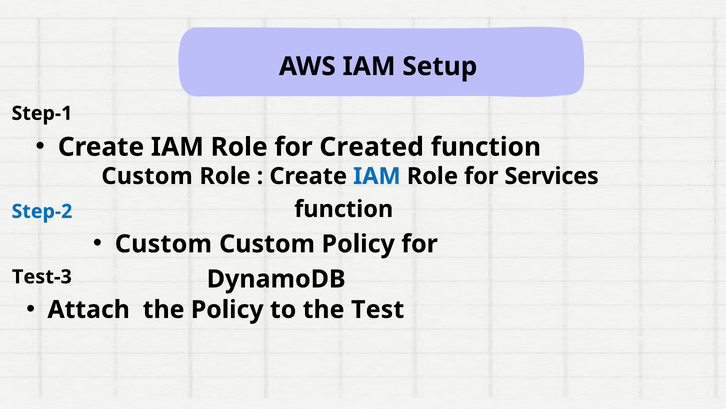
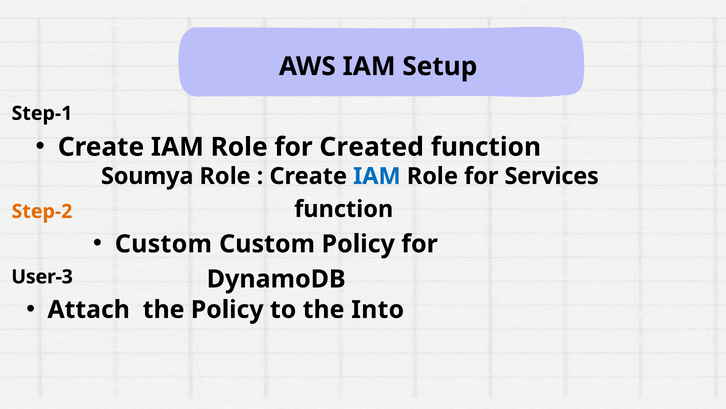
Custom at (147, 176): Custom -> Soumya
Step-2 colour: blue -> orange
Test-3: Test-3 -> User-3
Test: Test -> Into
